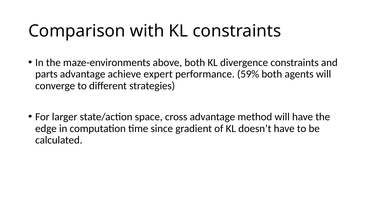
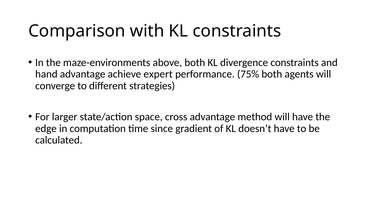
parts: parts -> hand
59%: 59% -> 75%
